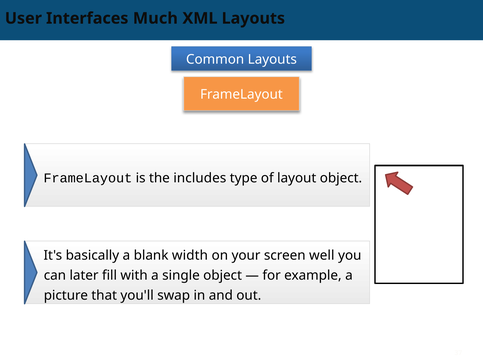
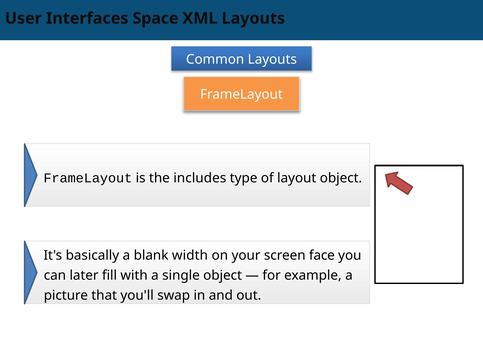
Much: Much -> Space
well: well -> face
